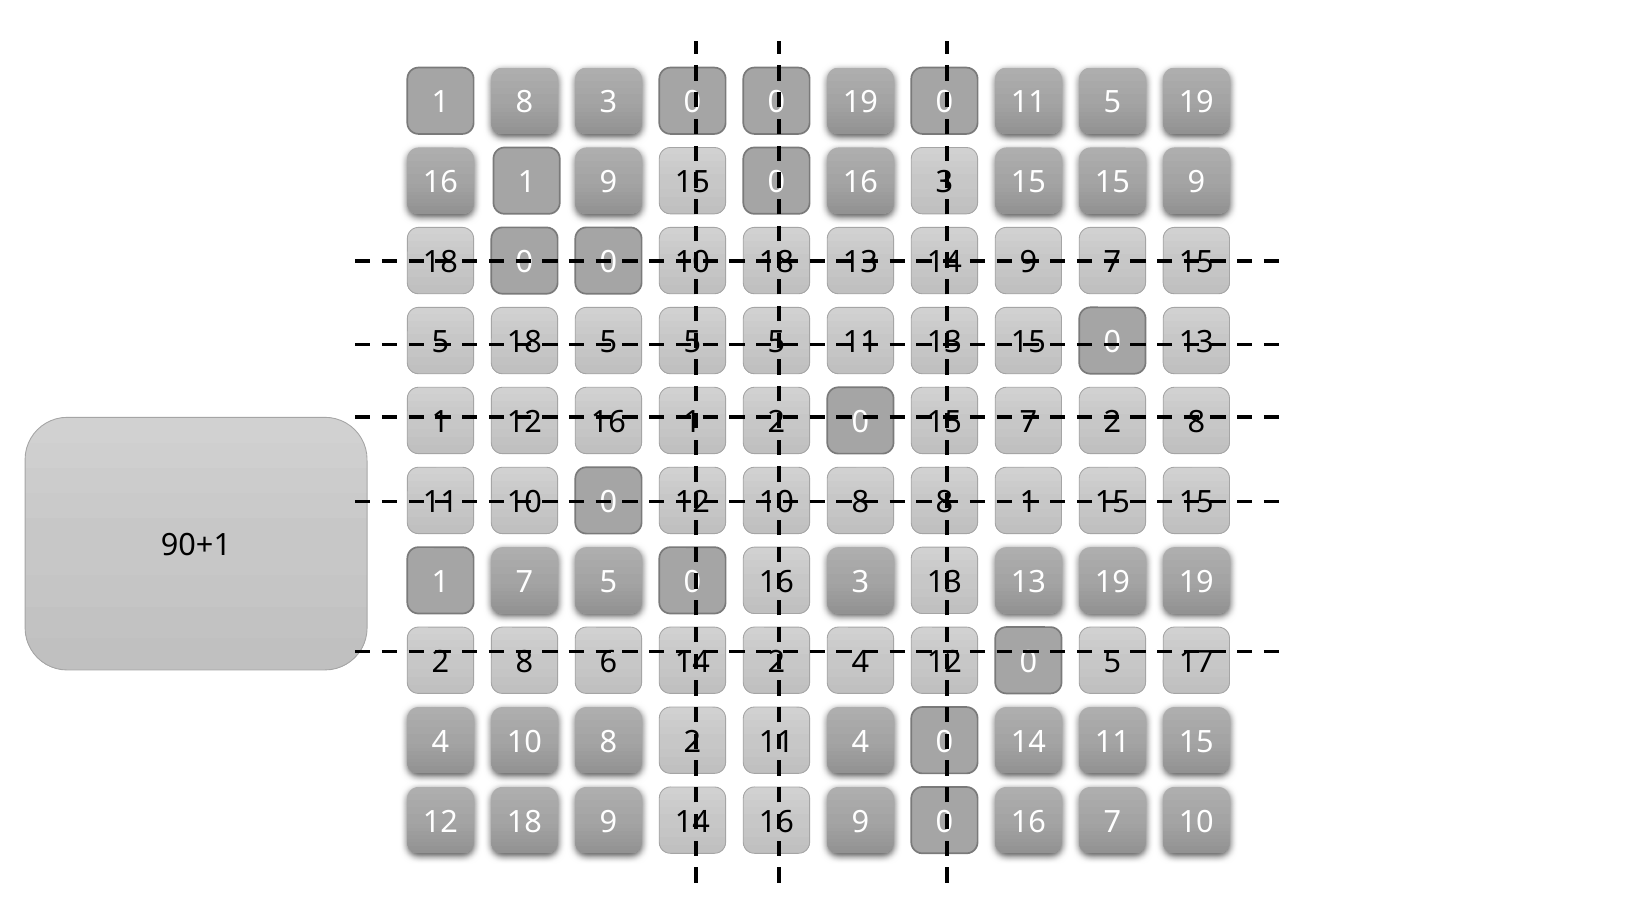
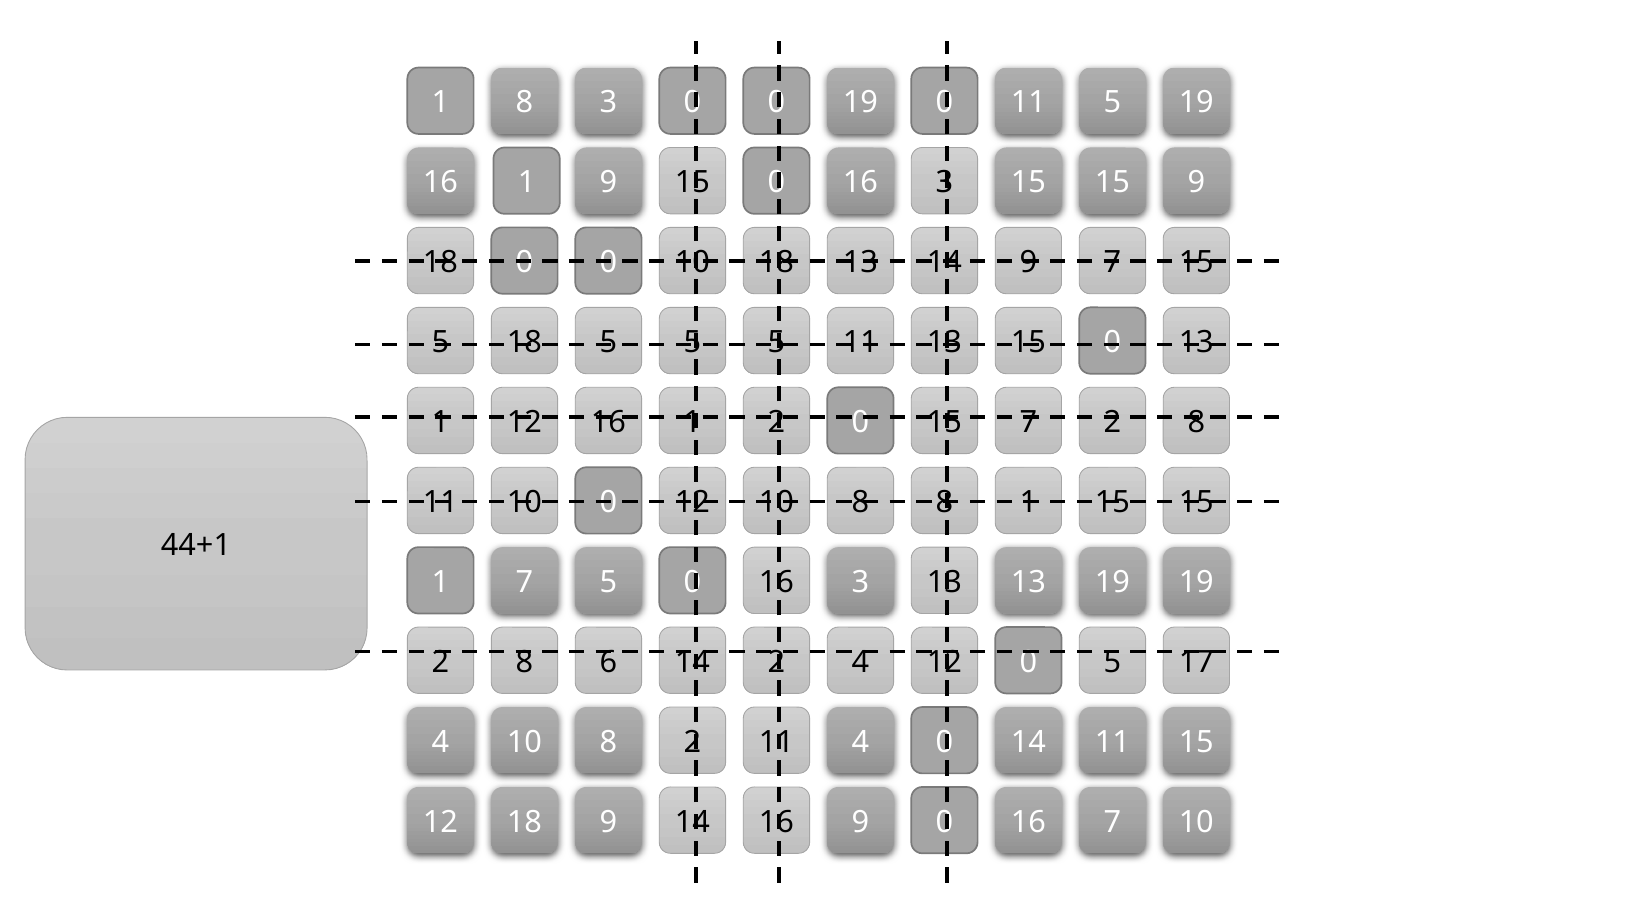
90+1: 90+1 -> 44+1
